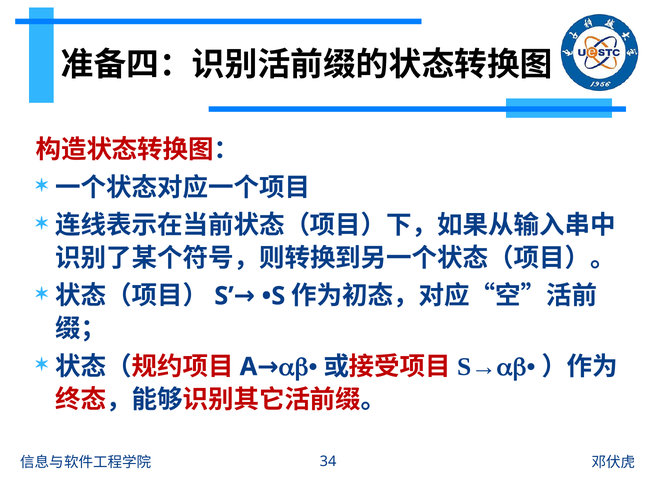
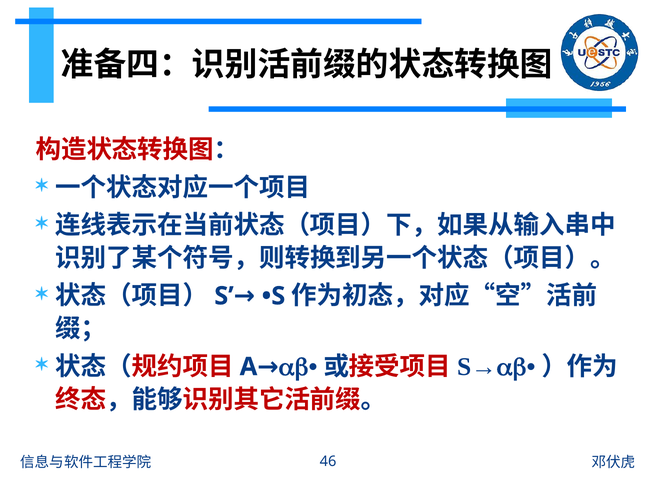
34: 34 -> 46
